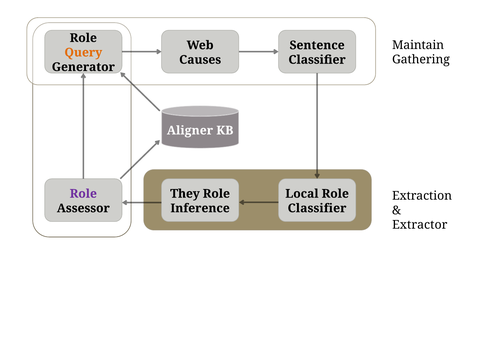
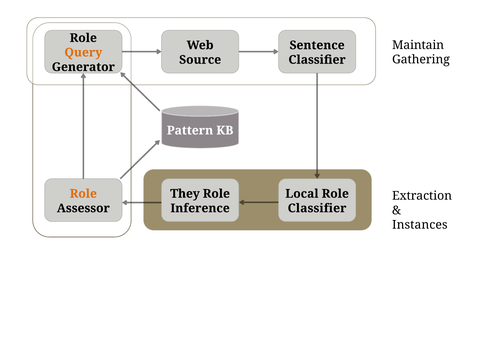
Causes: Causes -> Source
Aligner: Aligner -> Pattern
Role at (83, 194) colour: purple -> orange
Extractor: Extractor -> Instances
